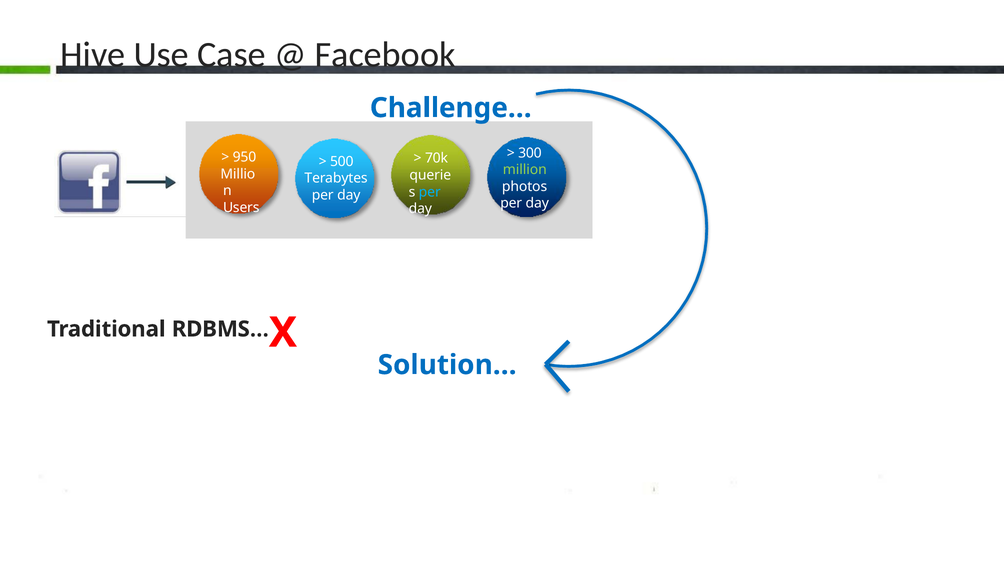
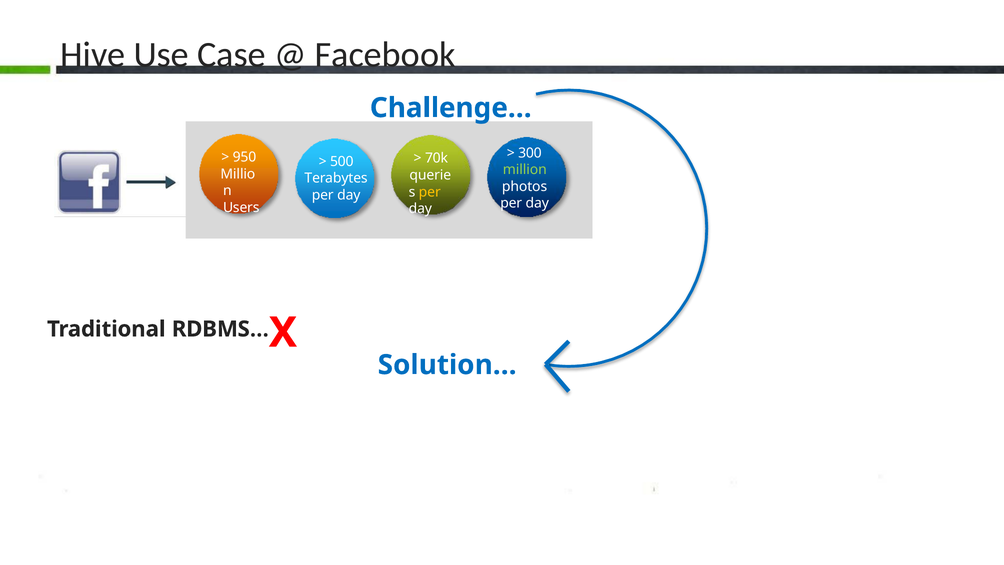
per at (430, 192) colour: light blue -> yellow
